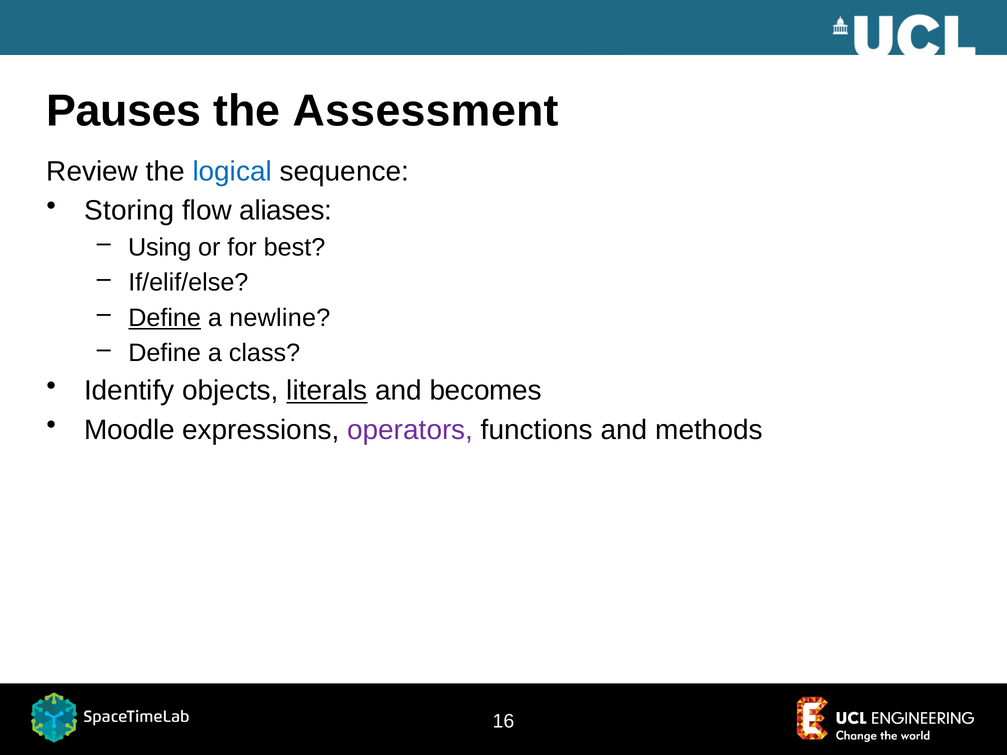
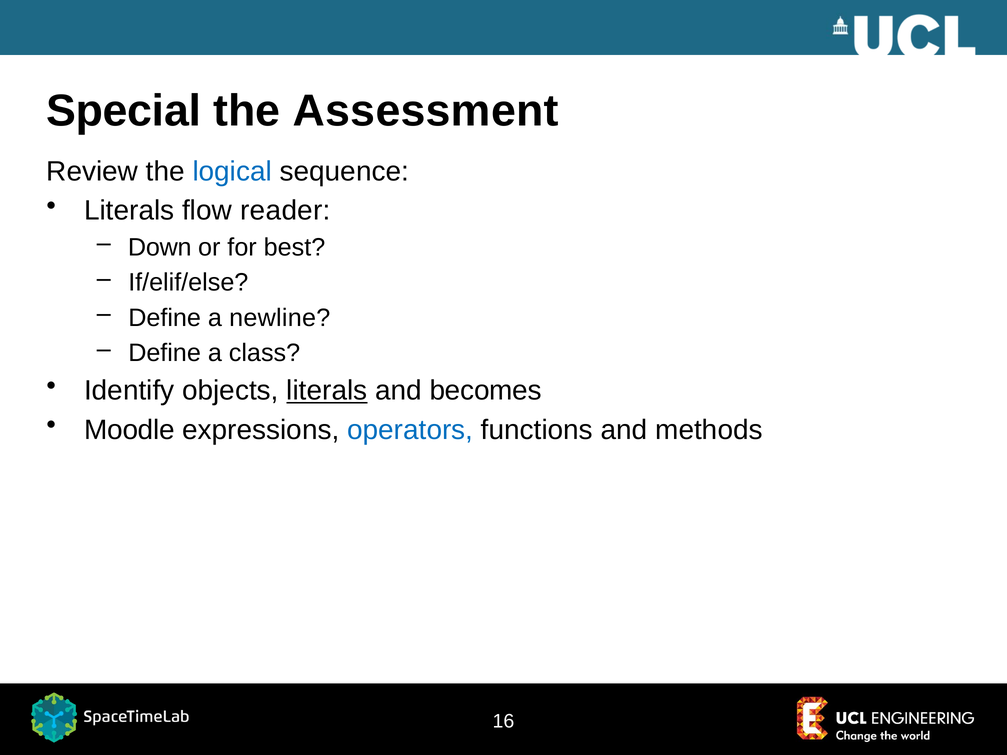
Pauses: Pauses -> Special
Storing at (129, 211): Storing -> Literals
aliases: aliases -> reader
Using: Using -> Down
Define at (165, 318) underline: present -> none
operators colour: purple -> blue
